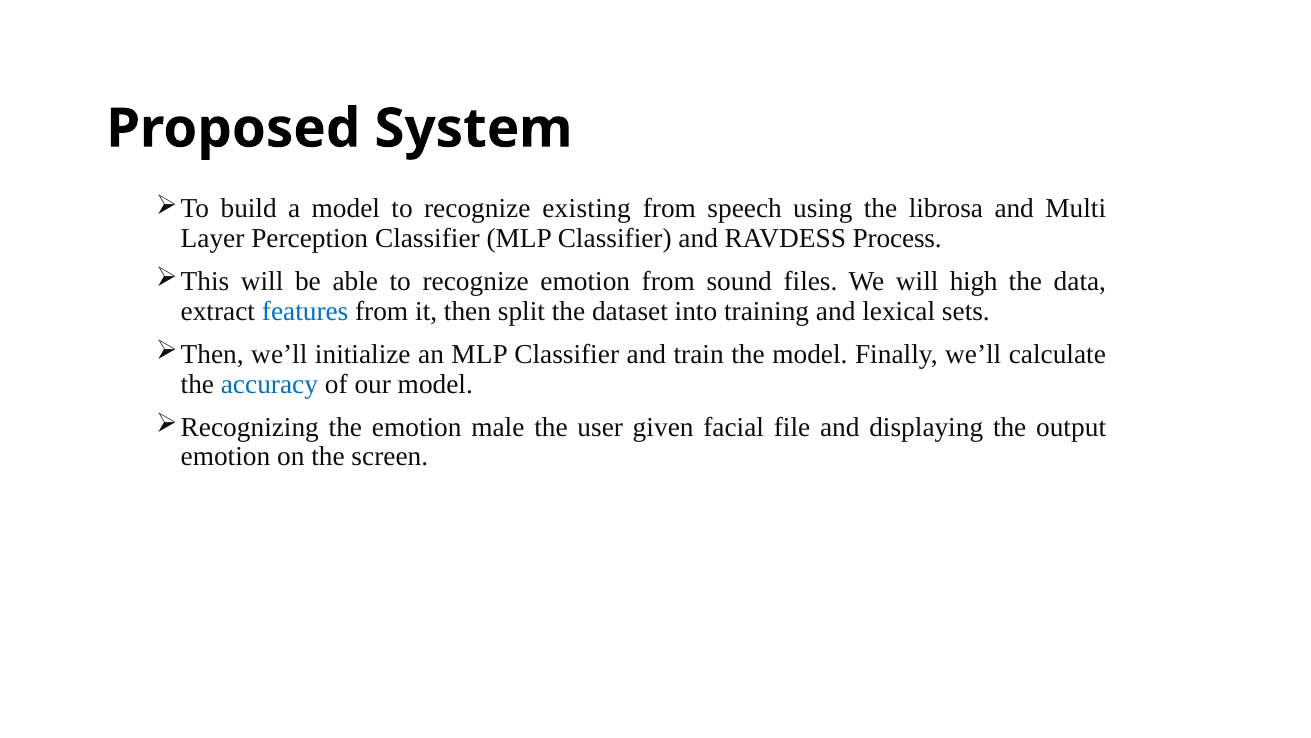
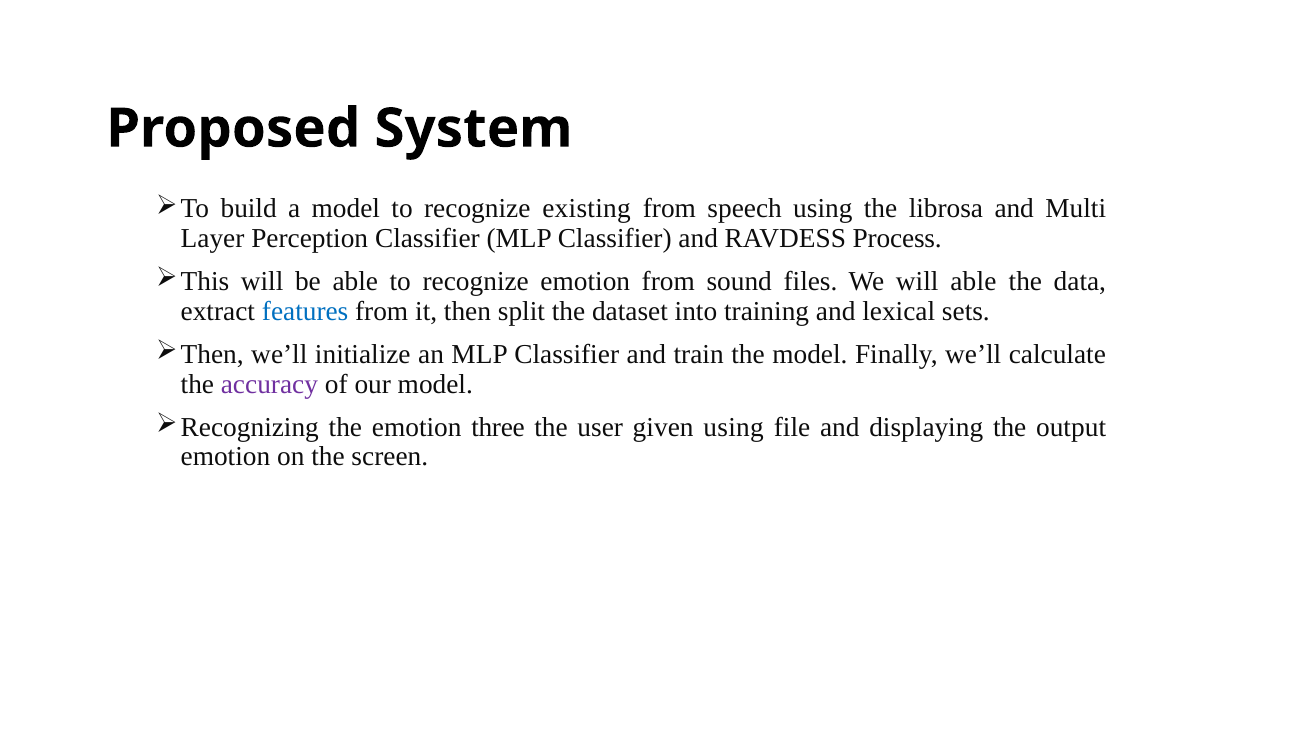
will high: high -> able
accuracy colour: blue -> purple
male: male -> three
given facial: facial -> using
